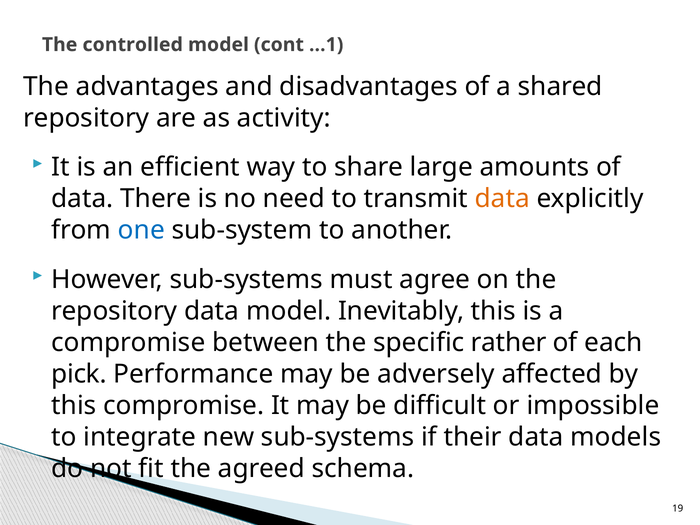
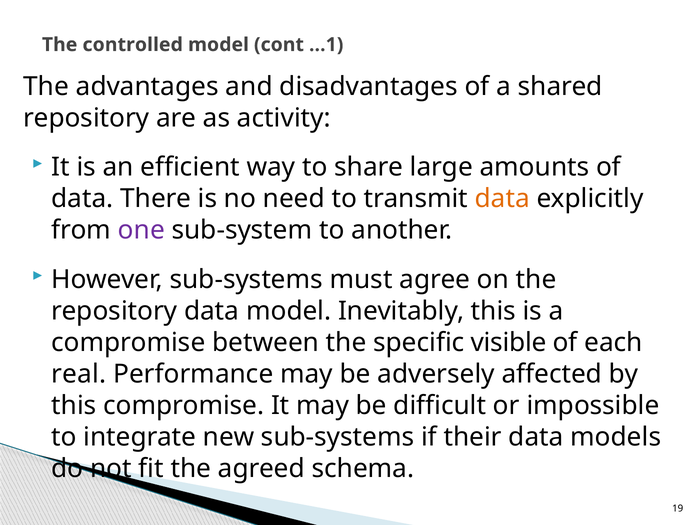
one colour: blue -> purple
rather: rather -> visible
pick: pick -> real
